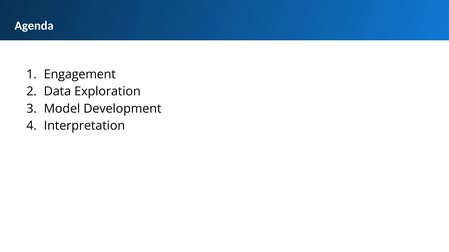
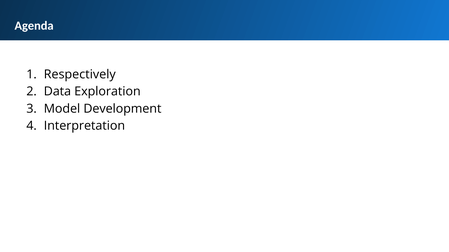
Engagement: Engagement -> Respectively
